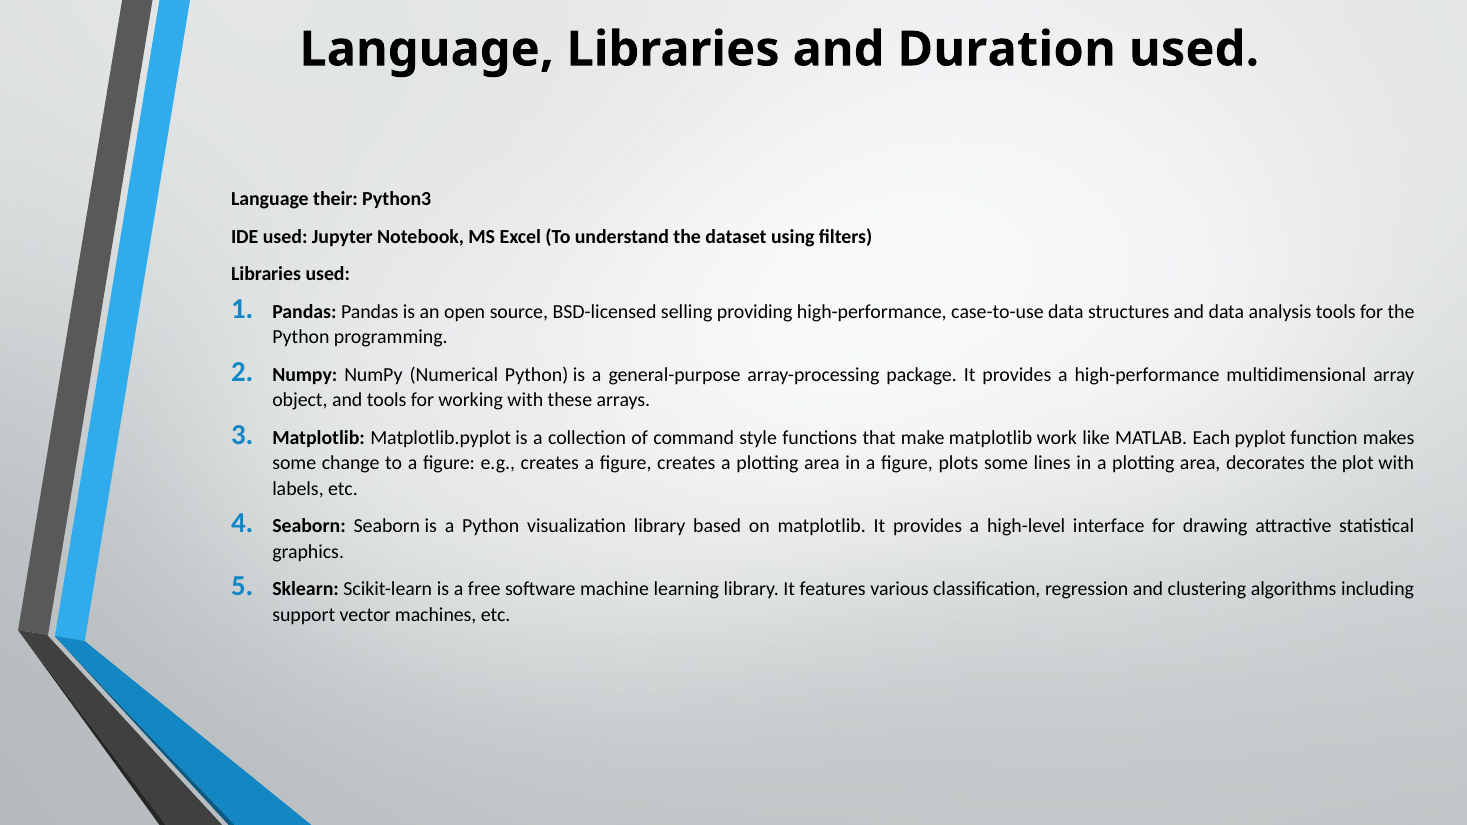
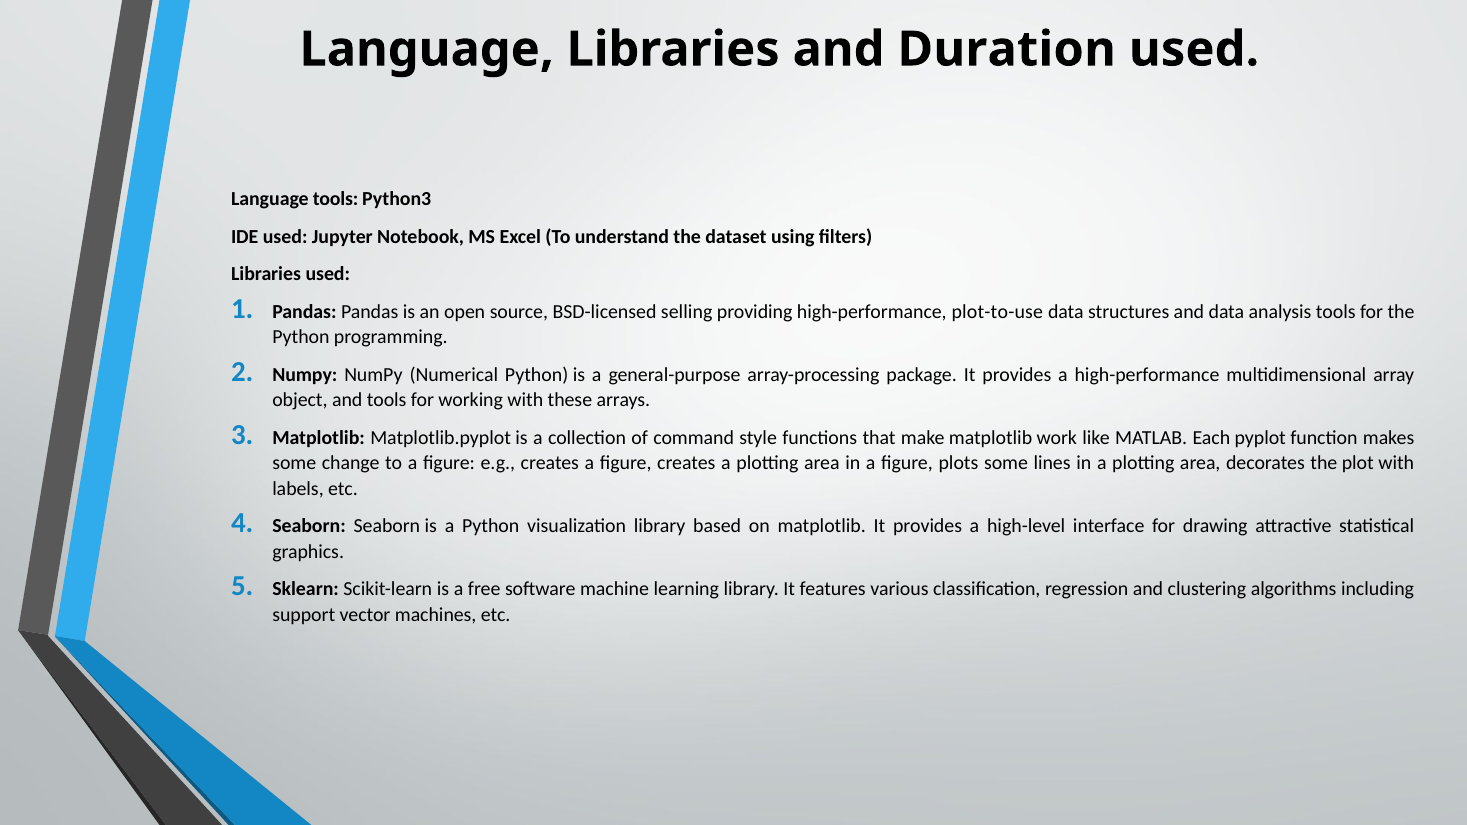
Language their: their -> tools
case-to-use: case-to-use -> plot-to-use
